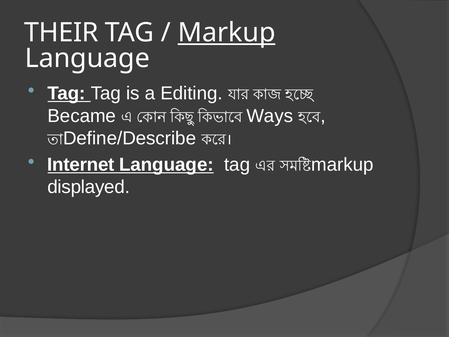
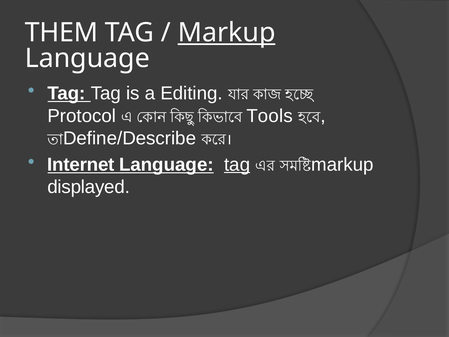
THEIR: THEIR -> THEM
Became: Became -> Protocol
Ways: Ways -> Tools
tag at (237, 164) underline: none -> present
